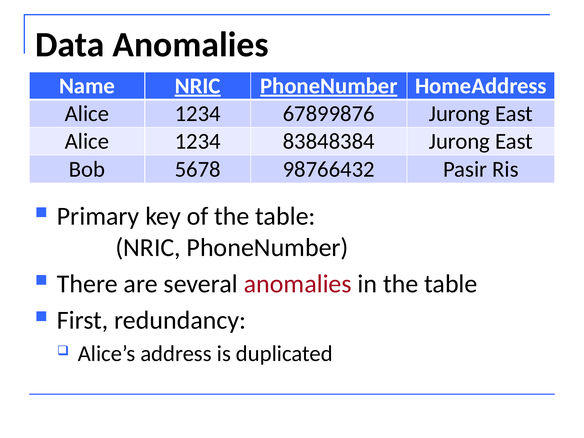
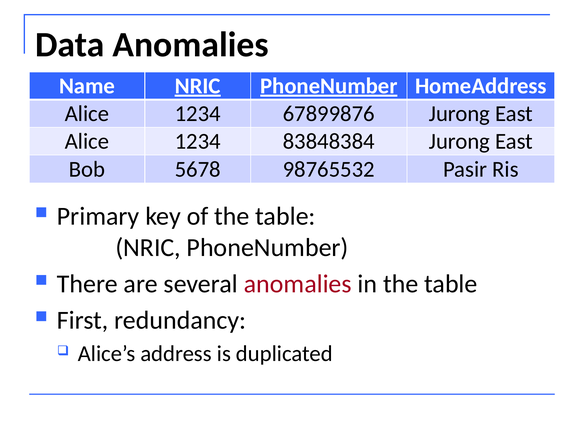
98766432: 98766432 -> 98765532
